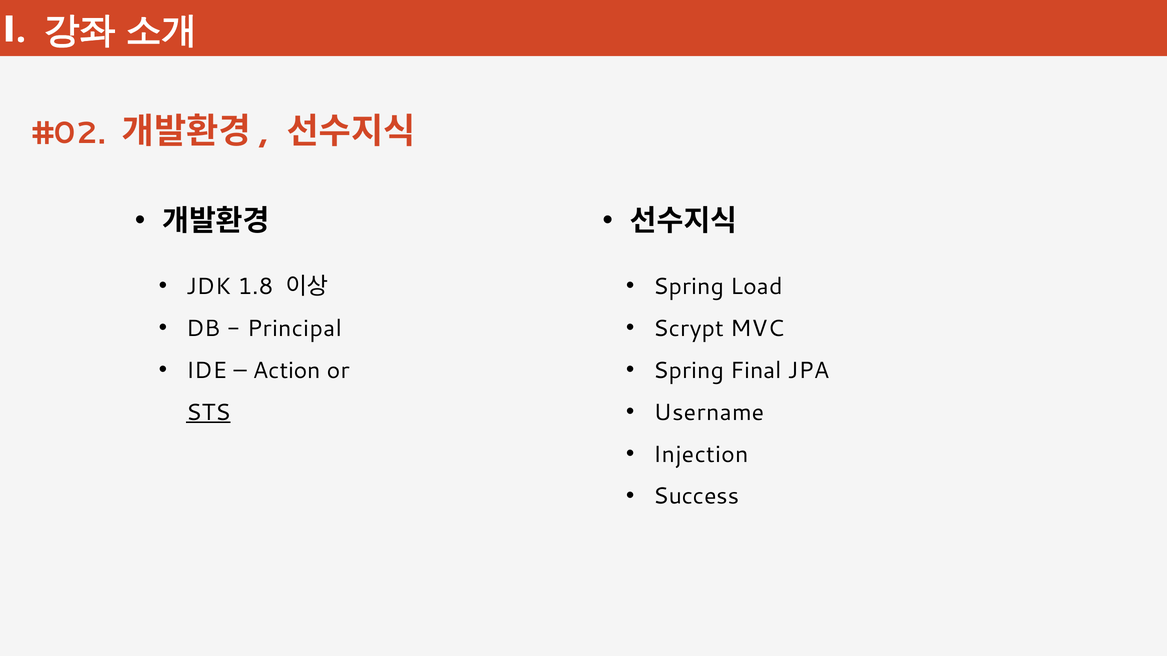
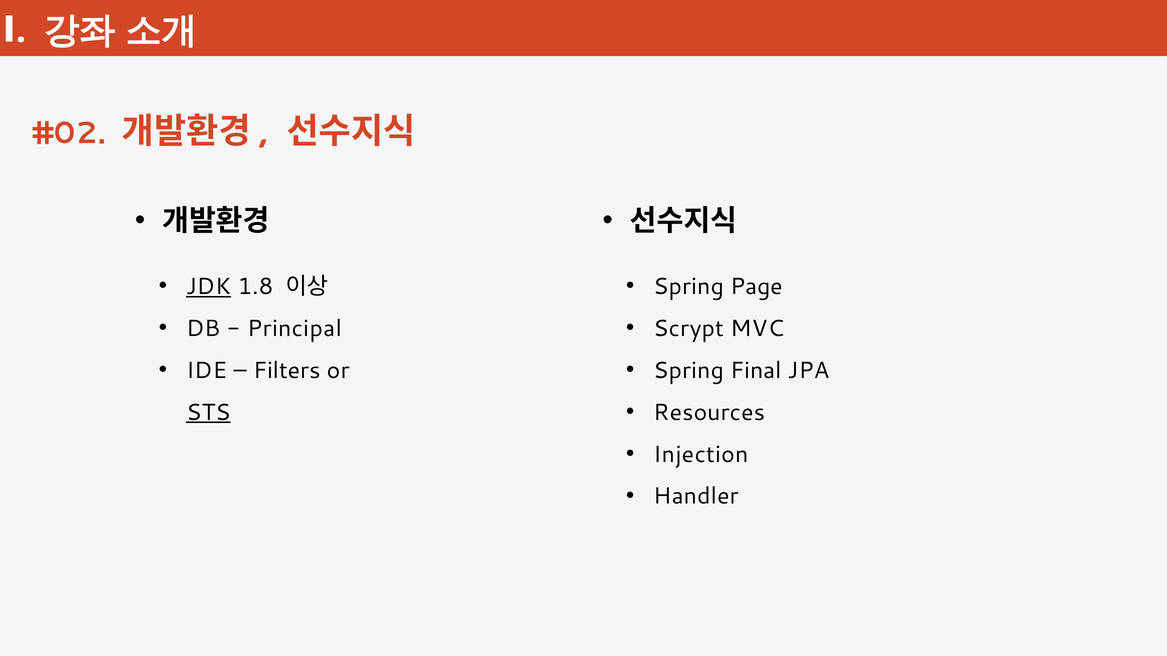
JDK underline: none -> present
Load: Load -> Page
Action: Action -> Filters
Username: Username -> Resources
Success: Success -> Handler
